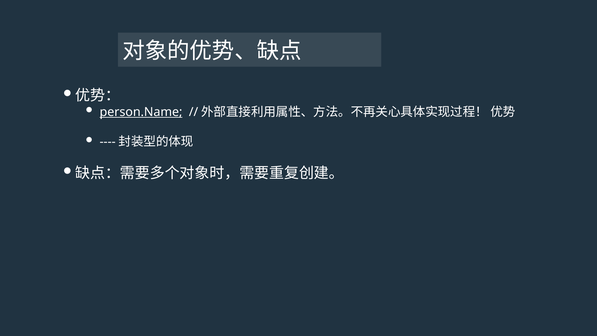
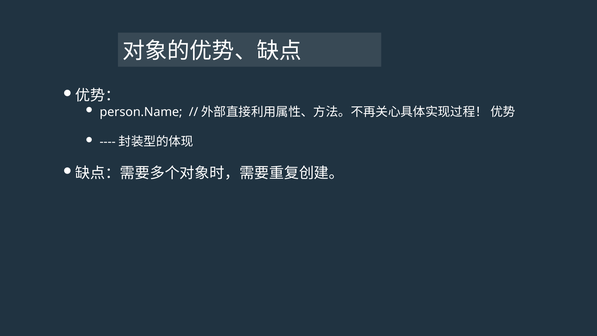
person.Name underline: present -> none
